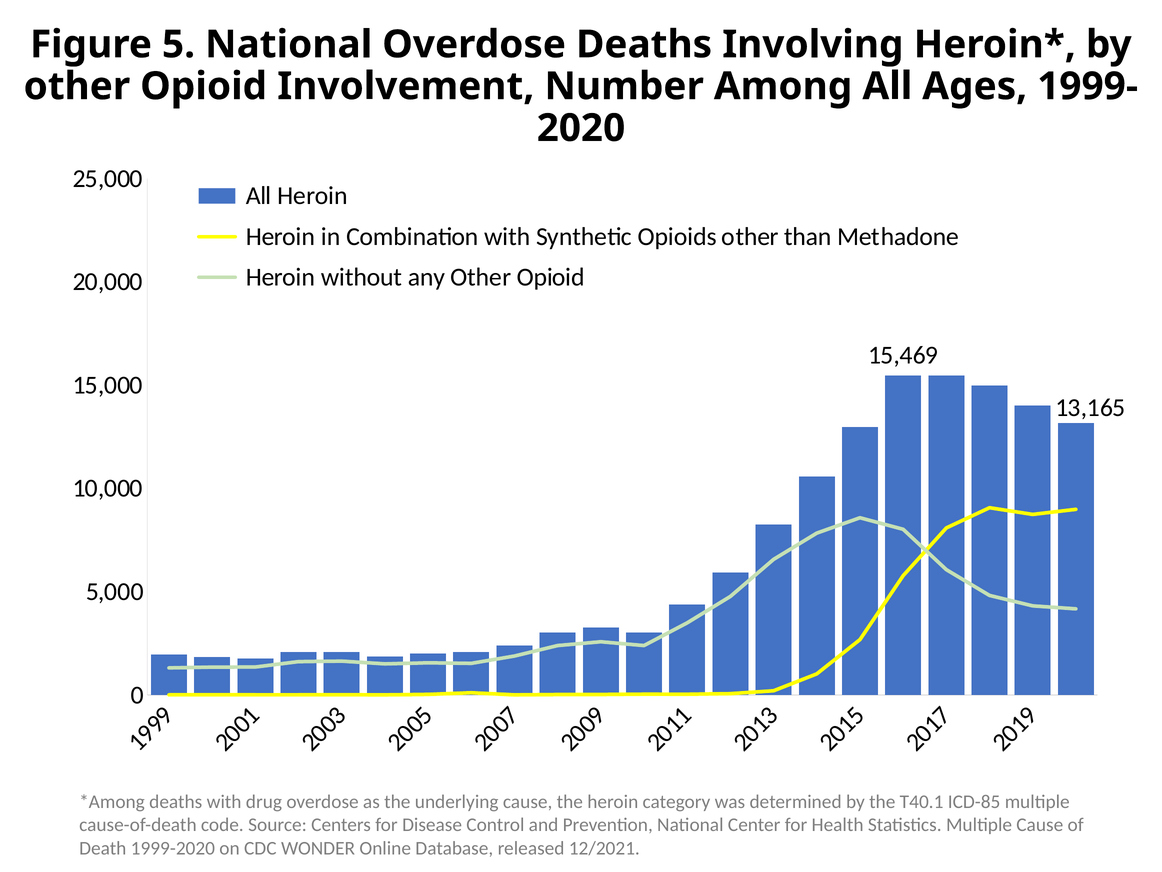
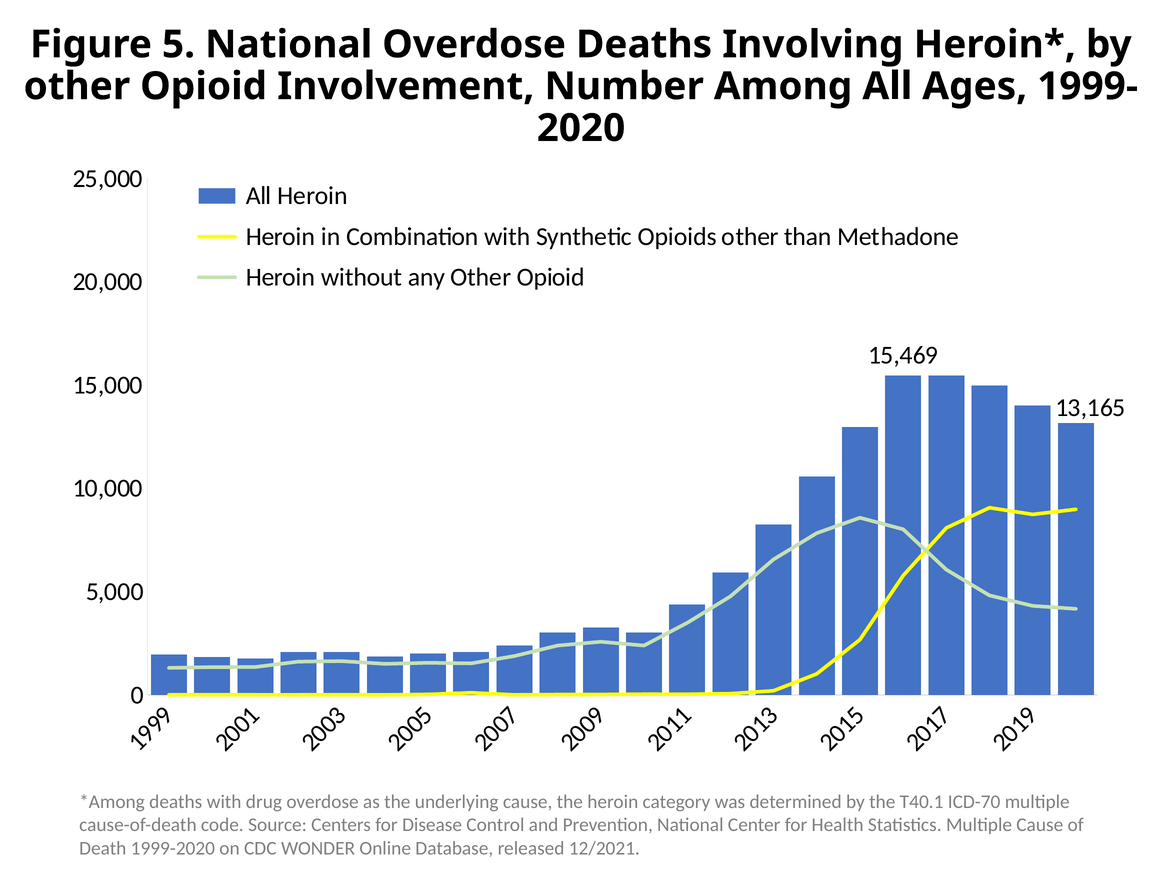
ICD-85: ICD-85 -> ICD-70
